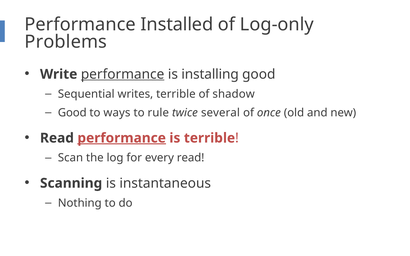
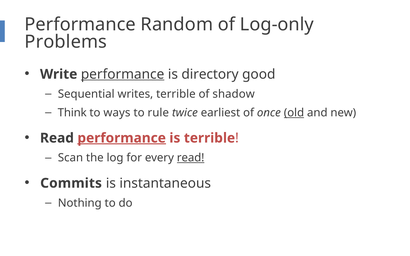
Installed: Installed -> Random
installing: installing -> directory
Good at (72, 113): Good -> Think
several: several -> earliest
old underline: none -> present
read at (191, 158) underline: none -> present
Scanning: Scanning -> Commits
